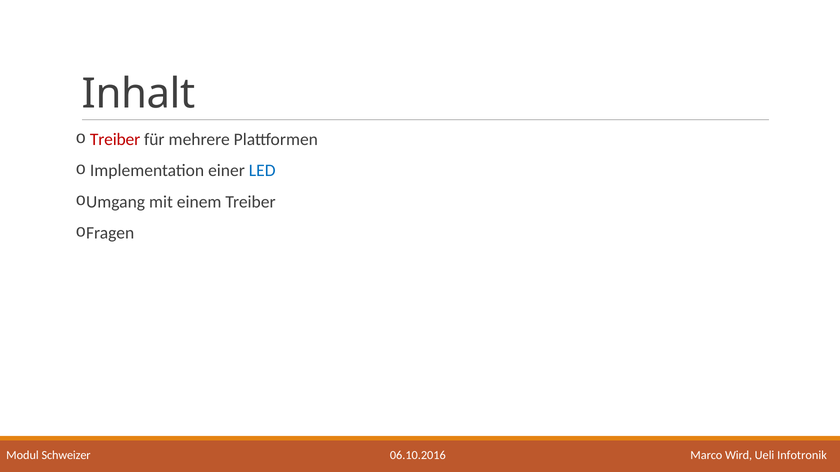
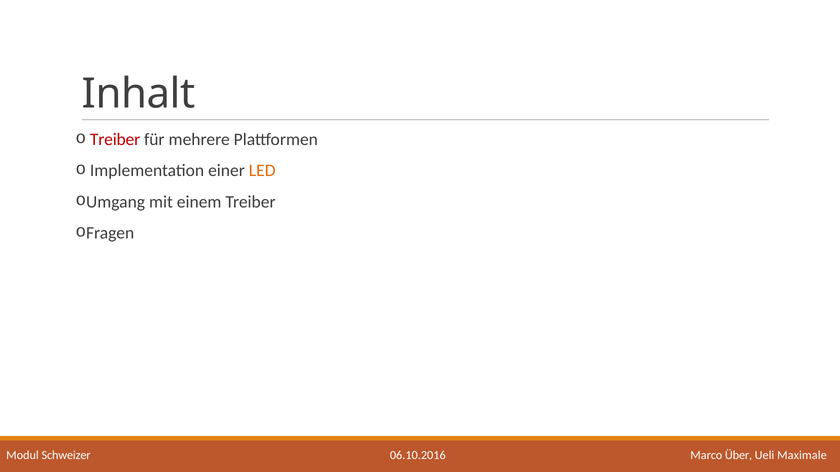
LED colour: blue -> orange
Wird: Wird -> Über
Infotronik: Infotronik -> Maximale
